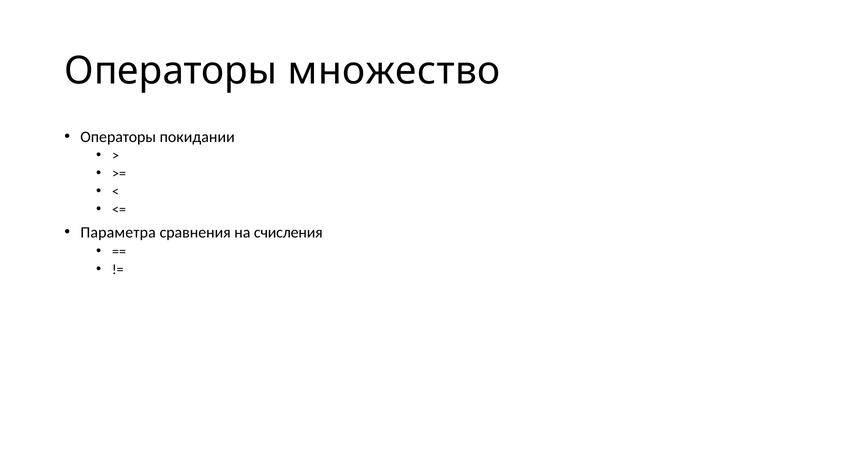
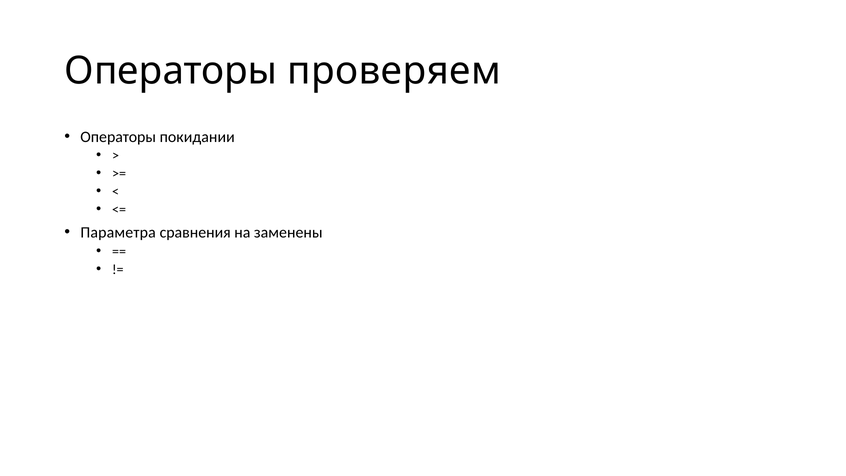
множество: множество -> проверяем
счисления: счисления -> заменены
